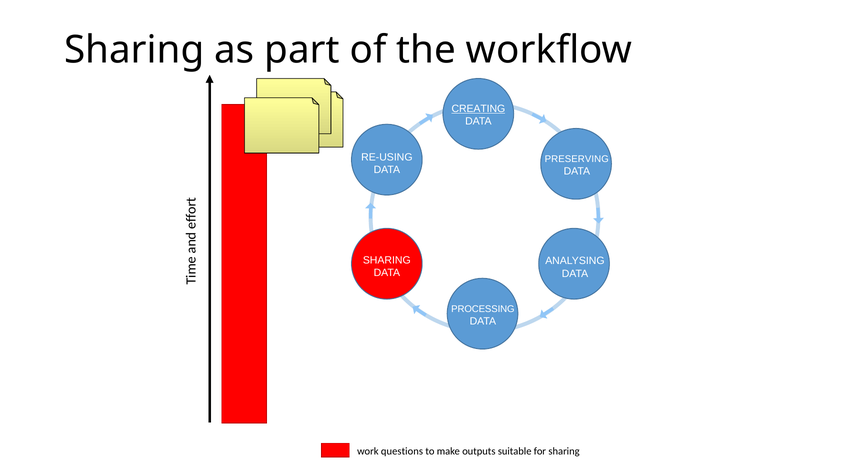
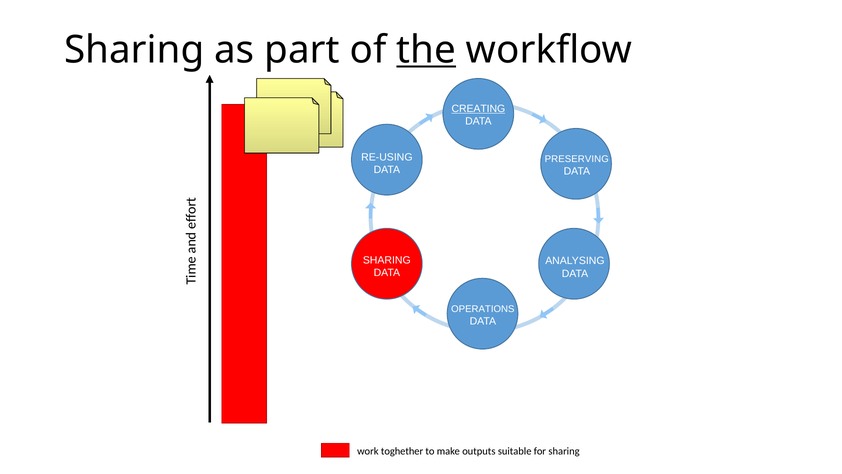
the underline: none -> present
PROCESSING: PROCESSING -> OPERATIONS
questions: questions -> toghether
